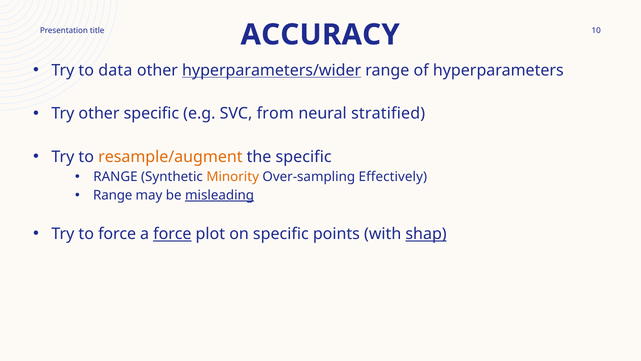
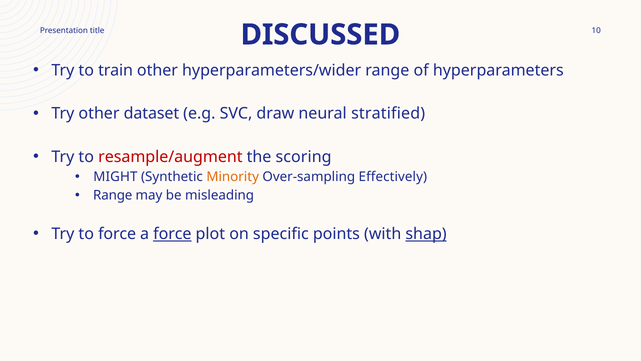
ACCURACY: ACCURACY -> DISCUSSED
data: data -> train
hyperparameters/wider underline: present -> none
other specific: specific -> dataset
from: from -> draw
resample/augment colour: orange -> red
the specific: specific -> scoring
RANGE at (115, 177): RANGE -> MIGHT
misleading underline: present -> none
